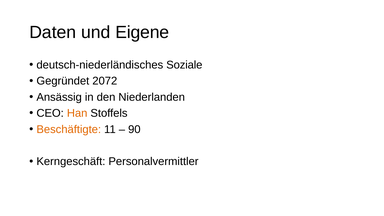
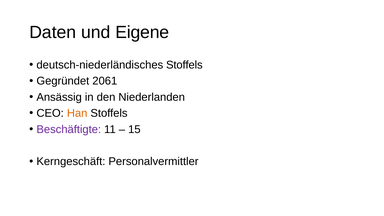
deutsch-niederländisches Soziale: Soziale -> Stoffels
2072: 2072 -> 2061
Beschäftigte colour: orange -> purple
90: 90 -> 15
